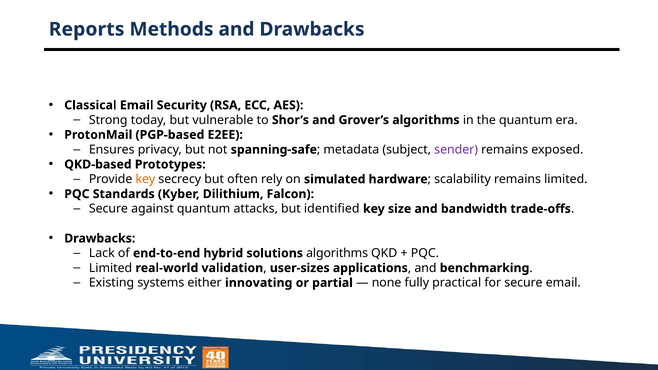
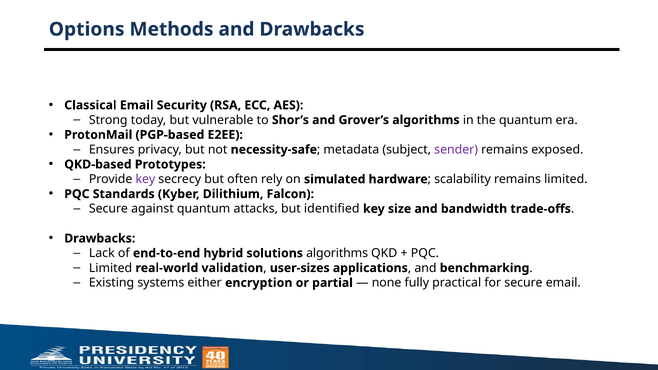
Reports: Reports -> Options
spanning-safe: spanning-safe -> necessity-safe
key at (145, 179) colour: orange -> purple
innovating: innovating -> encryption
